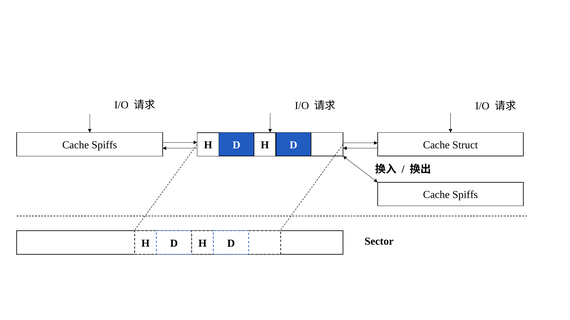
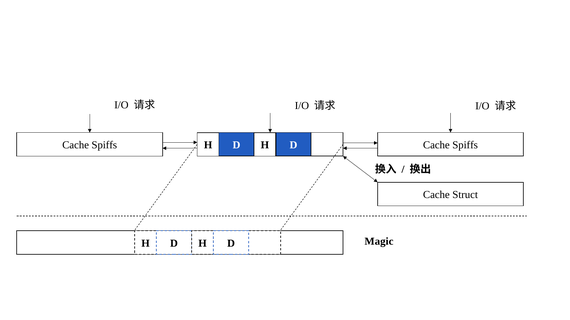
Struct at (465, 145): Struct -> Spiffs
Spiffs at (465, 195): Spiffs -> Struct
Sector: Sector -> Magic
